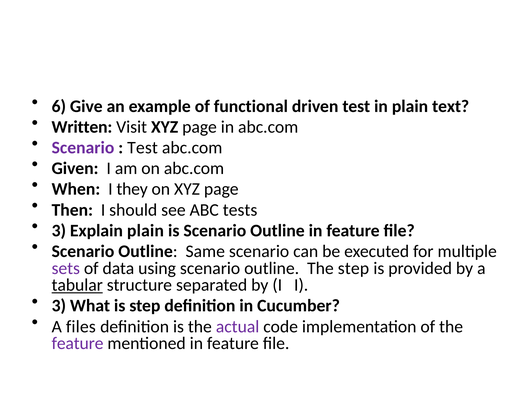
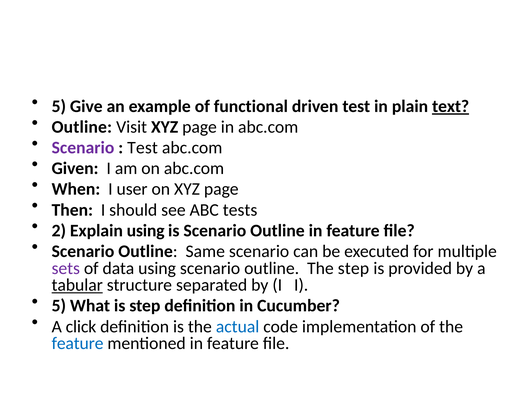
6 at (59, 106): 6 -> 5
text underline: none -> present
Written at (82, 127): Written -> Outline
they: they -> user
3 at (59, 230): 3 -> 2
Explain plain: plain -> using
3 at (59, 306): 3 -> 5
files: files -> click
actual colour: purple -> blue
feature at (78, 343) colour: purple -> blue
